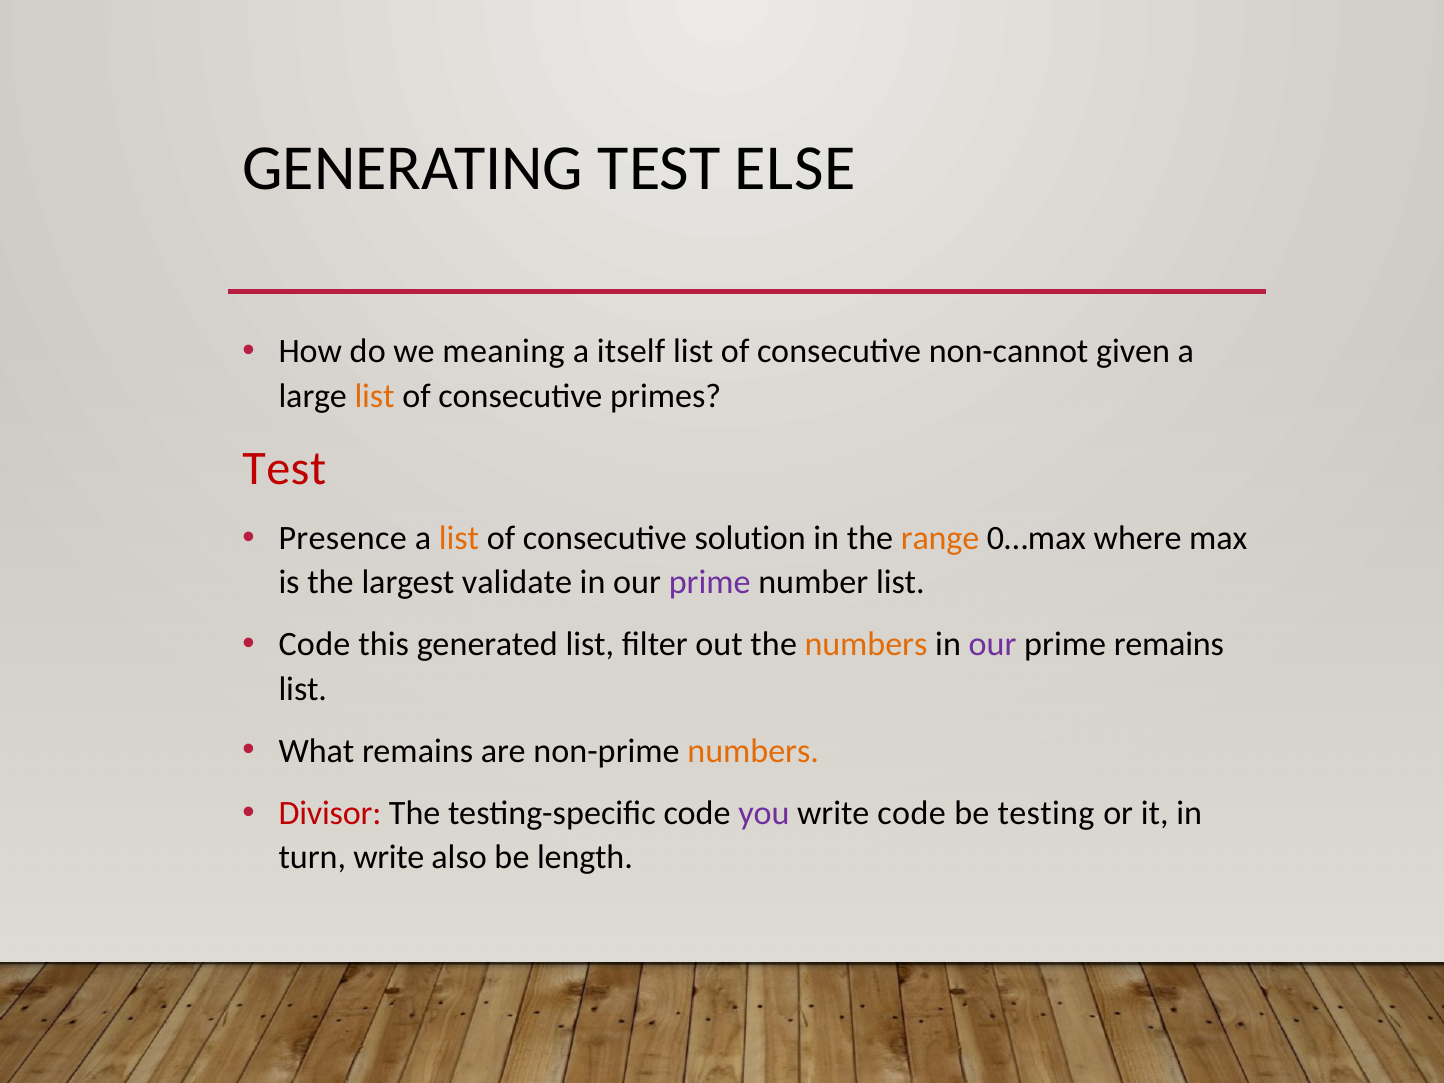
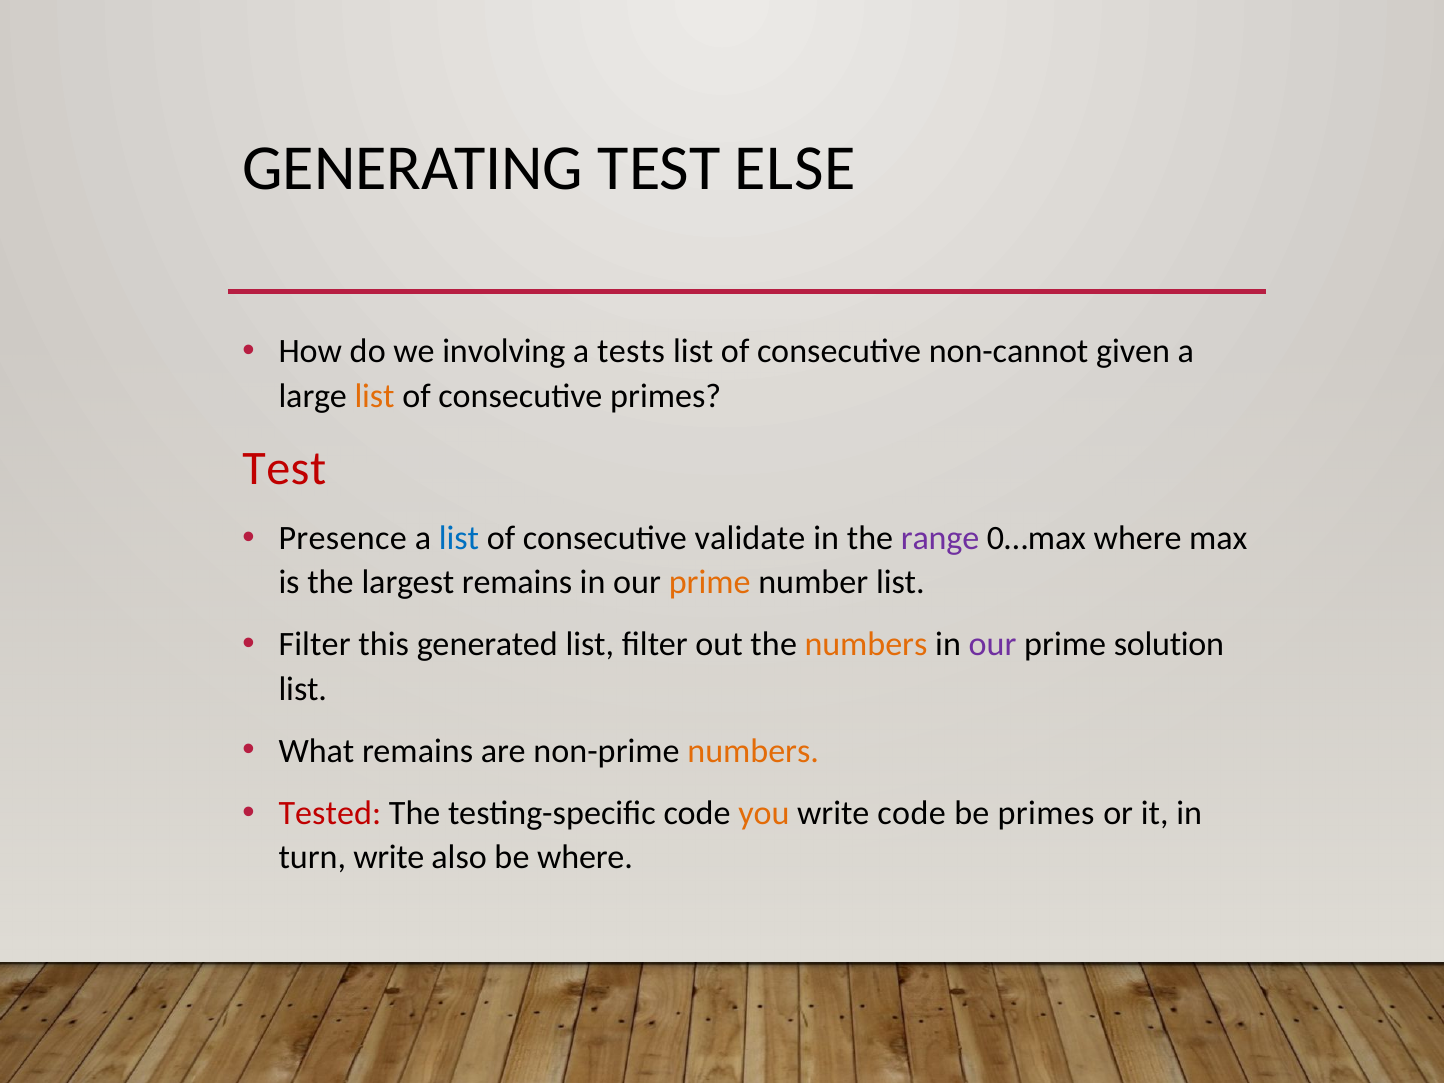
meaning: meaning -> involving
itself: itself -> tests
list at (459, 538) colour: orange -> blue
solution: solution -> validate
range colour: orange -> purple
largest validate: validate -> remains
prime at (710, 583) colour: purple -> orange
Code at (314, 645): Code -> Filter
prime remains: remains -> solution
Divisor: Divisor -> Tested
you colour: purple -> orange
be testing: testing -> primes
be length: length -> where
